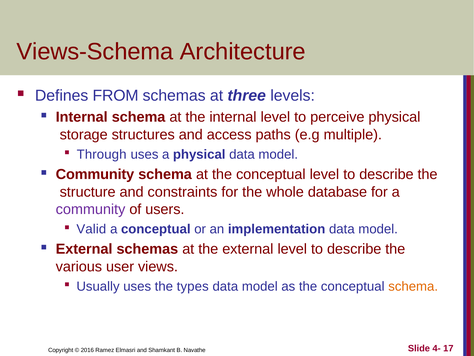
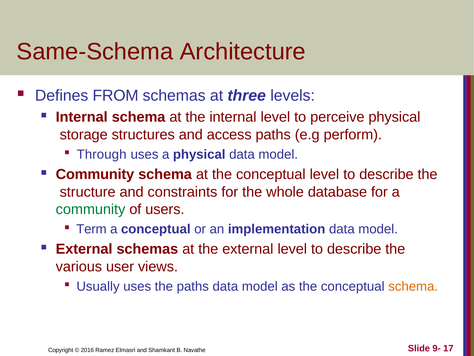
Views-Schema: Views-Schema -> Same-Schema
multiple: multiple -> perform
community at (91, 209) colour: purple -> green
Valid: Valid -> Term
the types: types -> paths
4-: 4- -> 9-
